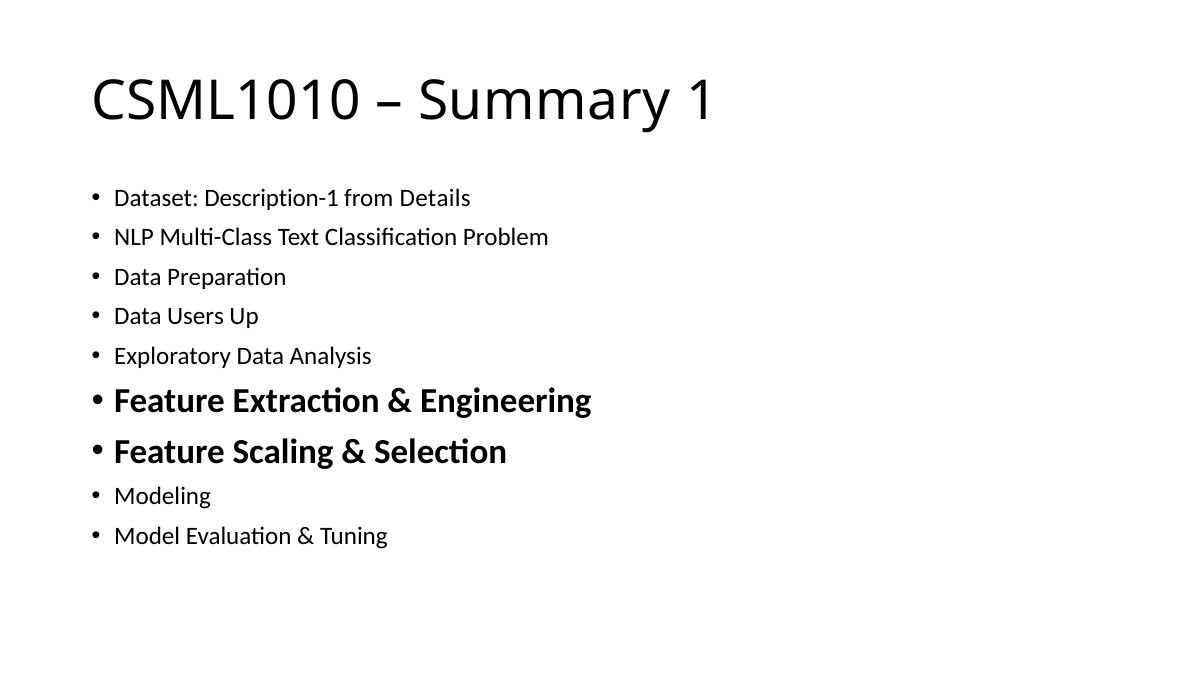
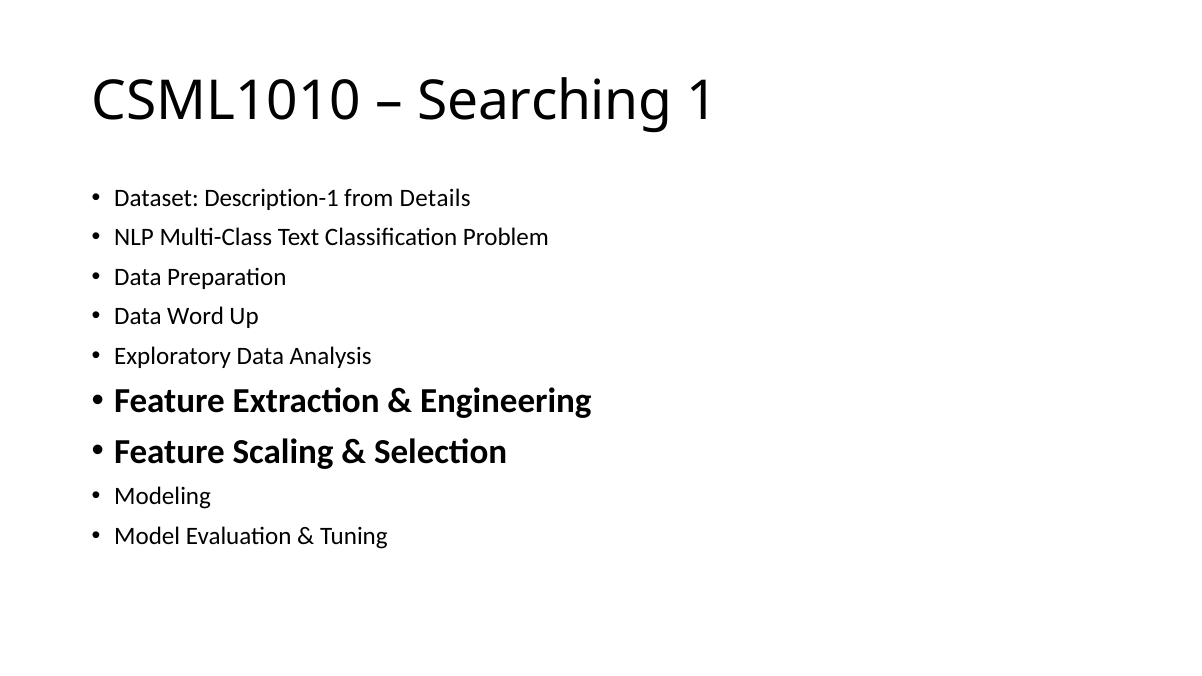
Summary: Summary -> Searching
Users: Users -> Word
